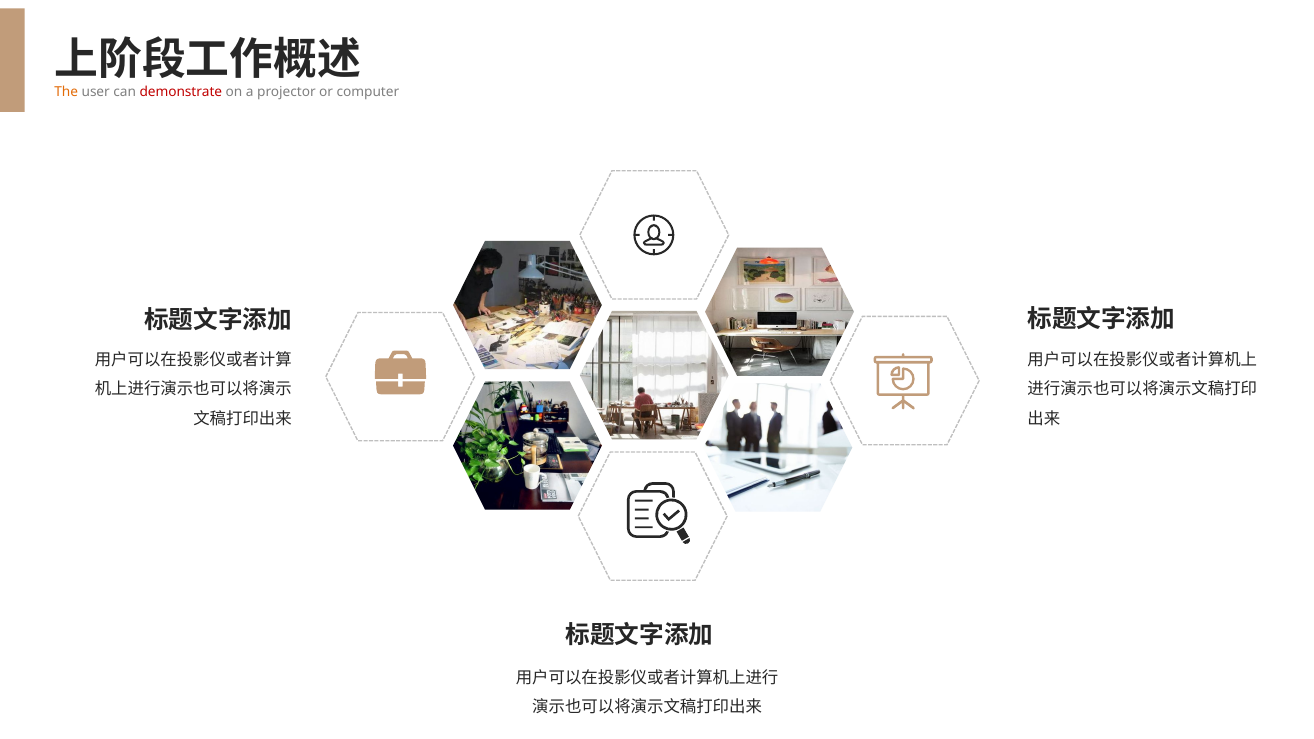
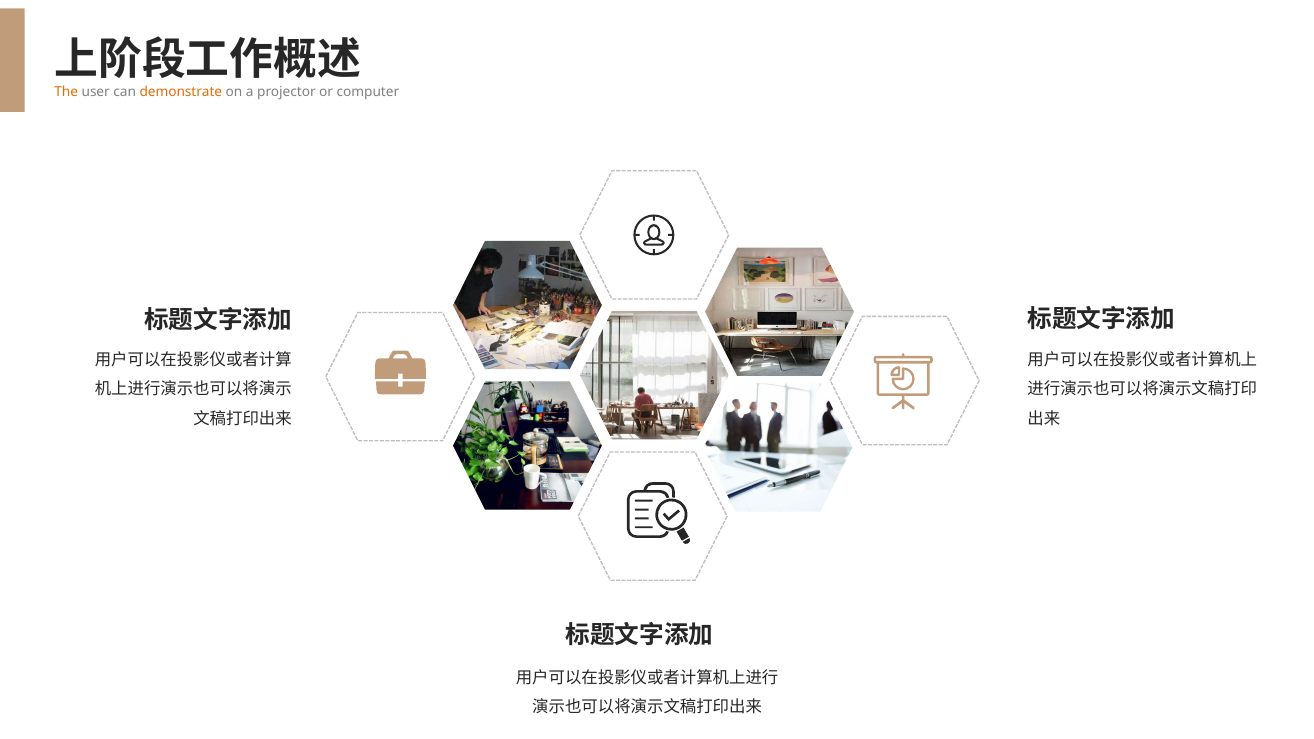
demonstrate colour: red -> orange
